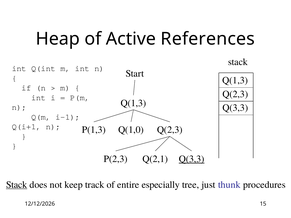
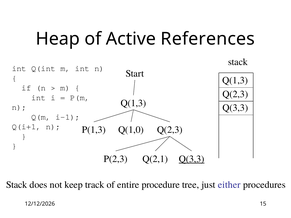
Stack at (17, 185) underline: present -> none
especially: especially -> procedure
thunk: thunk -> either
